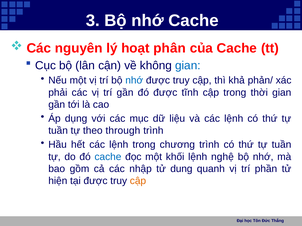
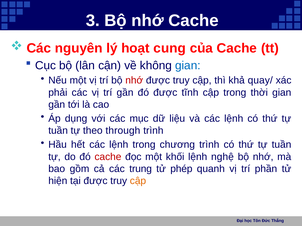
phân: phân -> cung
nhớ at (134, 81) colour: blue -> red
phản/: phản/ -> quay/
cache at (108, 157) colour: blue -> red
nhập: nhập -> trung
dung: dung -> phép
